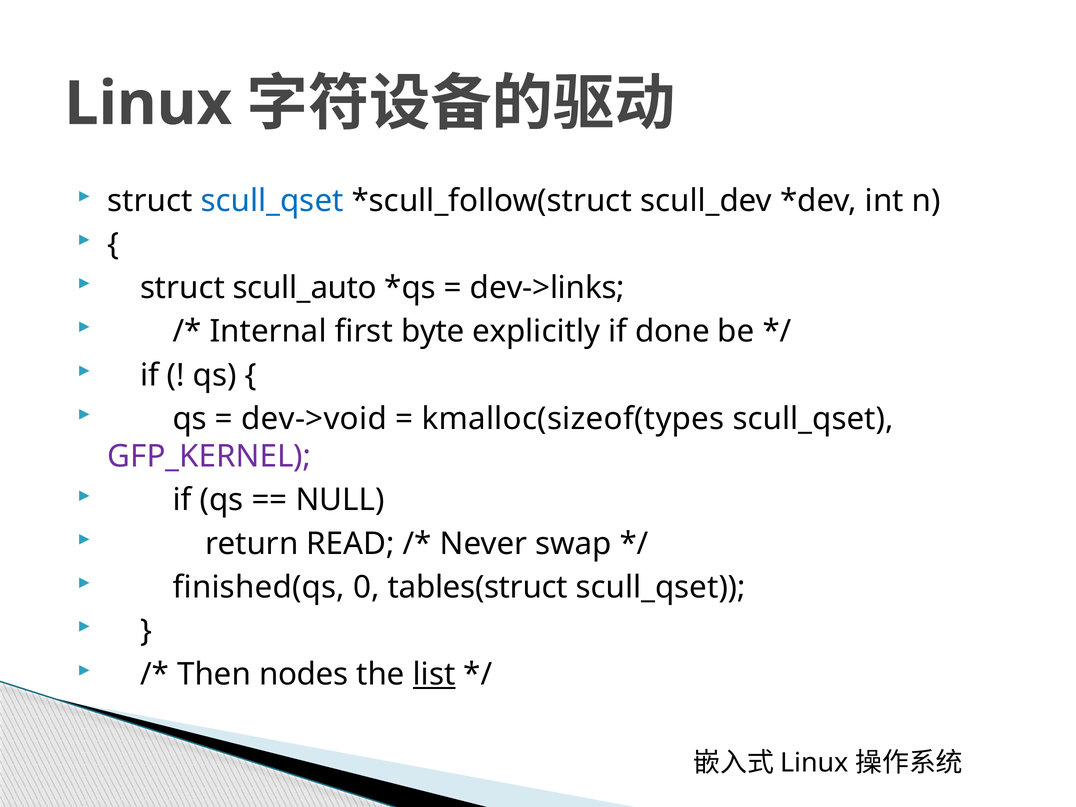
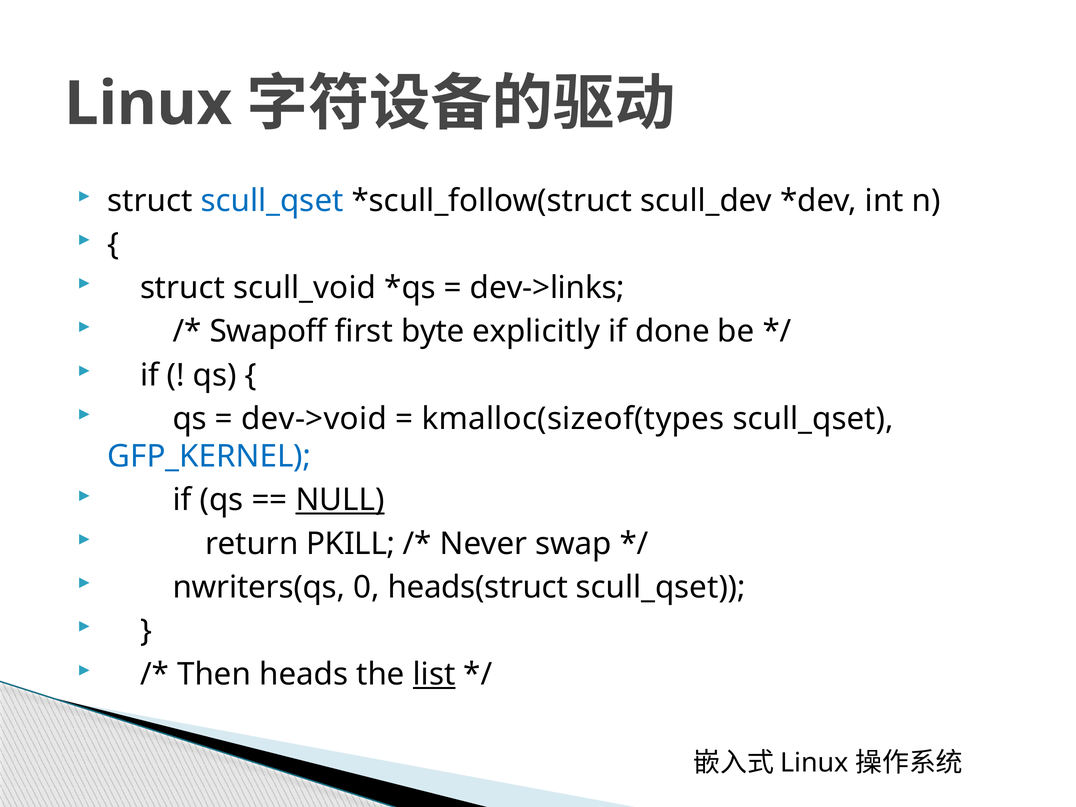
scull_auto: scull_auto -> scull_void
Internal: Internal -> Swapoff
GFP_KERNEL colour: purple -> blue
NULL underline: none -> present
READ: READ -> PKILL
finished(qs: finished(qs -> nwriters(qs
tables(struct: tables(struct -> heads(struct
nodes: nodes -> heads
